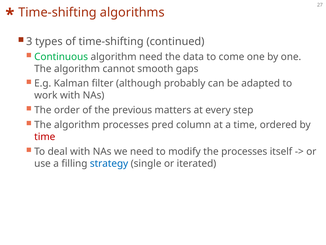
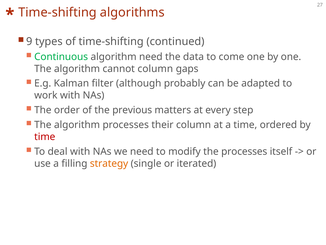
3: 3 -> 9
cannot smooth: smooth -> column
pred: pred -> their
strategy colour: blue -> orange
